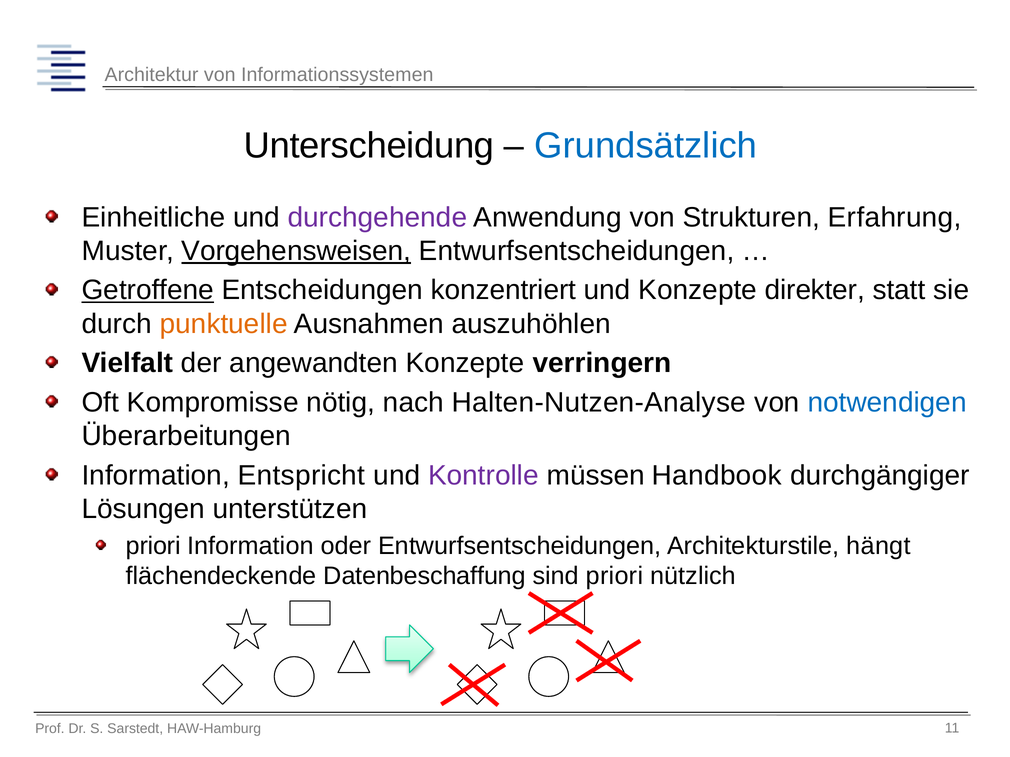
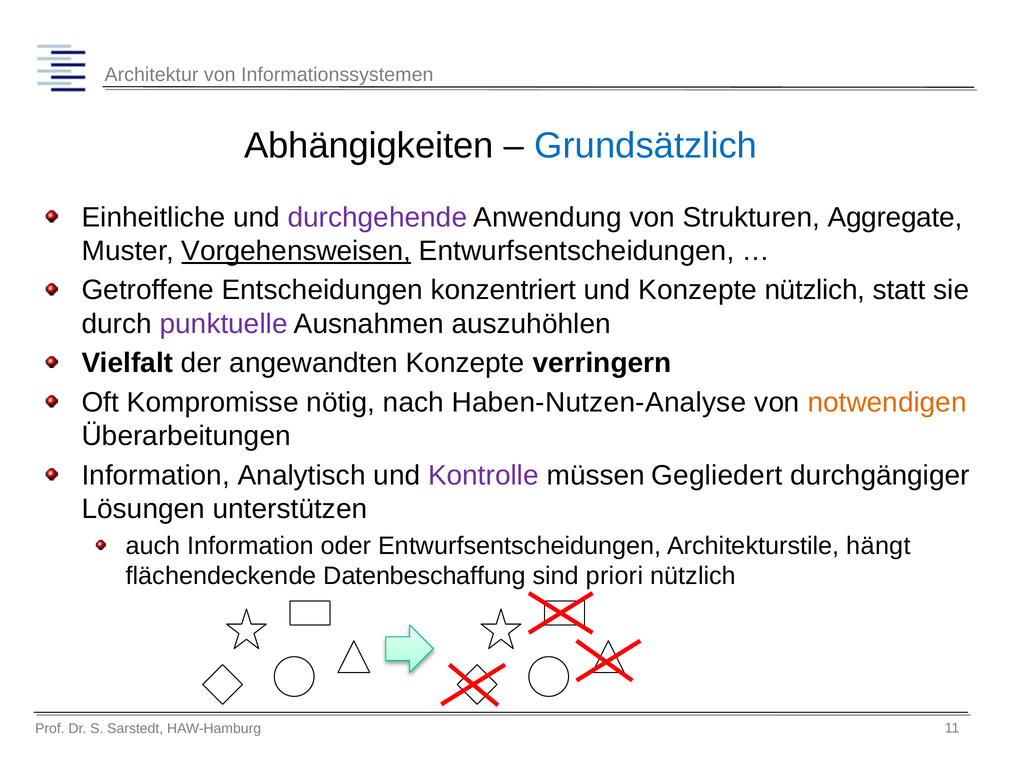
Unterscheidung: Unterscheidung -> Abhängigkeiten
Erfahrung: Erfahrung -> Aggregate
Getroffene underline: present -> none
Konzepte direkter: direkter -> nützlich
punktuelle colour: orange -> purple
Halten-Nutzen-Analyse: Halten-Nutzen-Analyse -> Haben-Nutzen-Analyse
notwendigen colour: blue -> orange
Entspricht: Entspricht -> Analytisch
Handbook: Handbook -> Gegliedert
priori at (153, 546): priori -> auch
